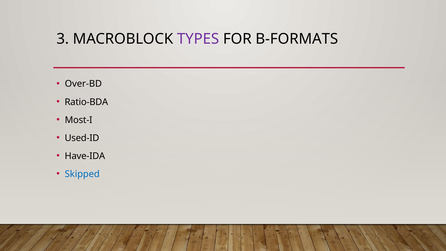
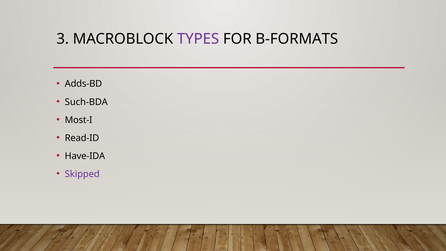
Over-BD: Over-BD -> Adds-BD
Ratio-BDA: Ratio-BDA -> Such-BDA
Used-ID: Used-ID -> Read-ID
Skipped colour: blue -> purple
